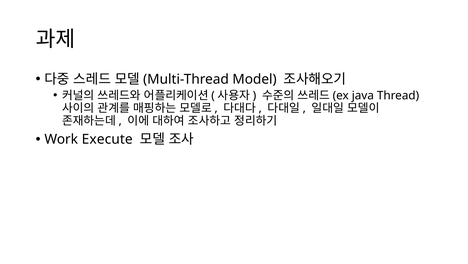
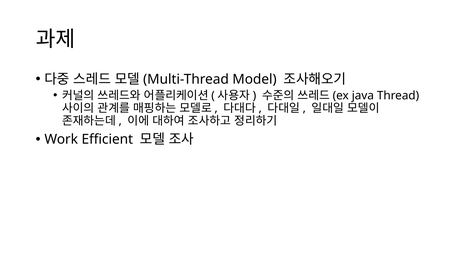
Execute: Execute -> Efficient
